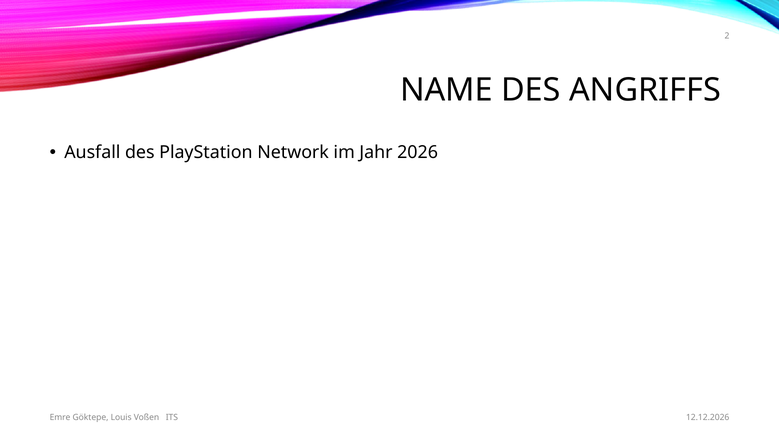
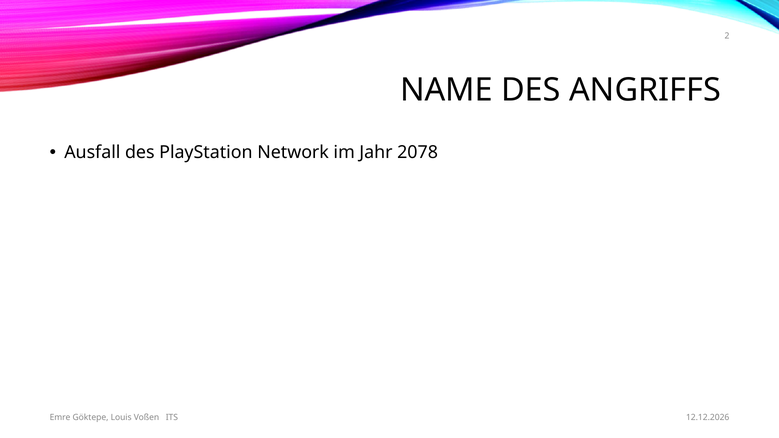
2026: 2026 -> 2078
